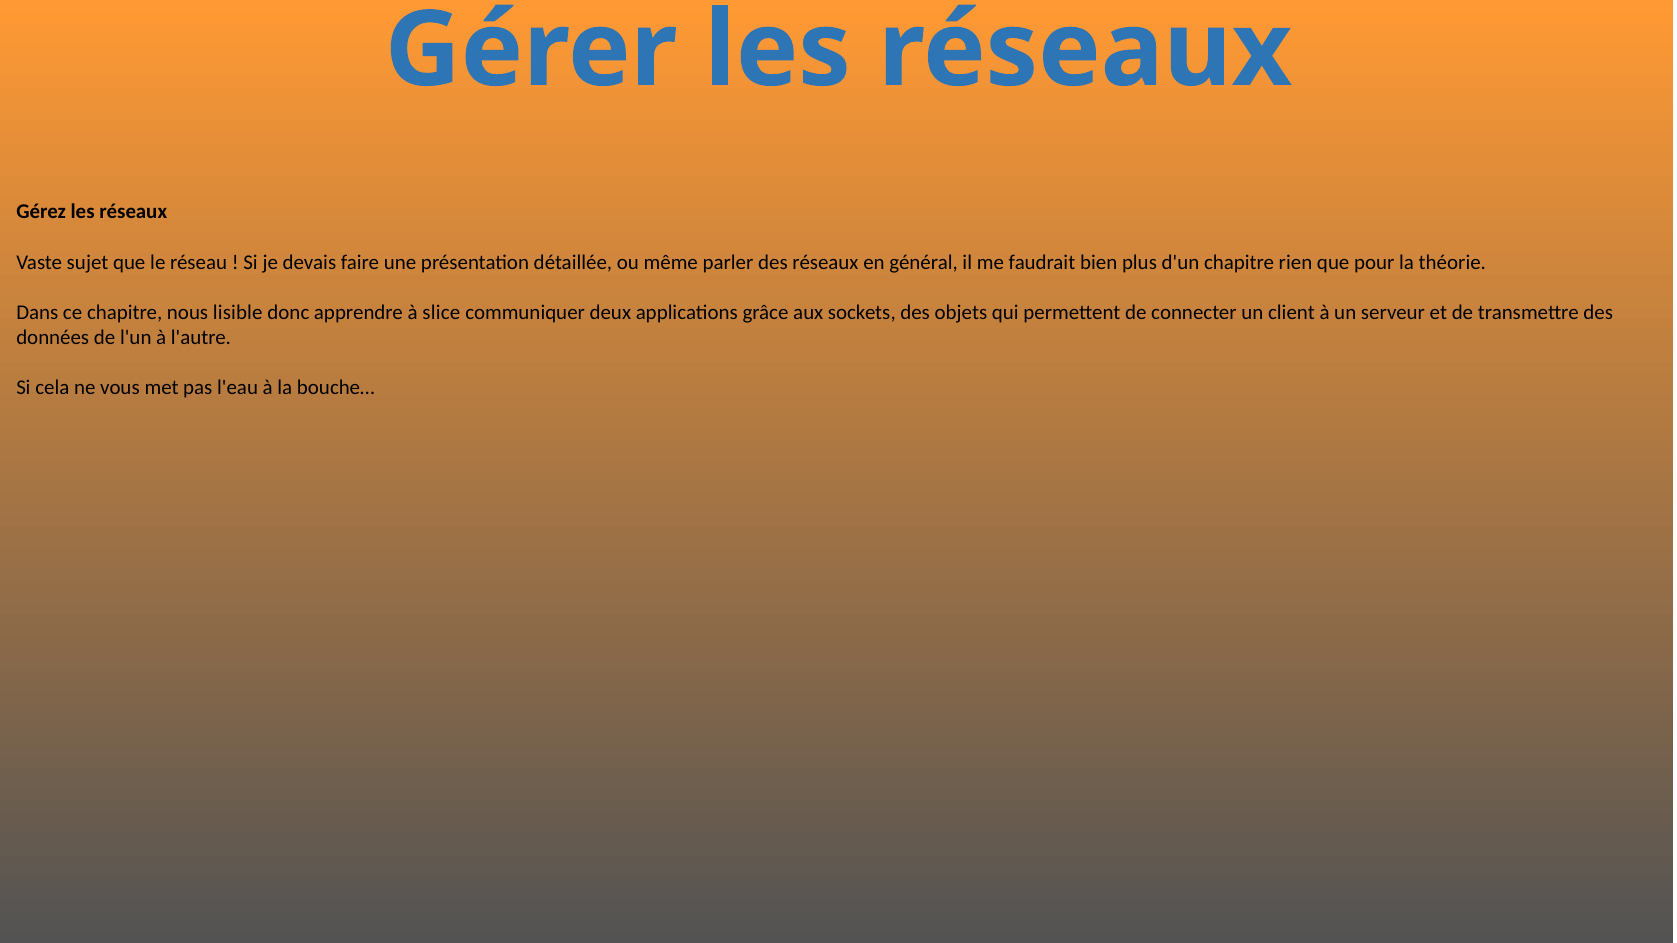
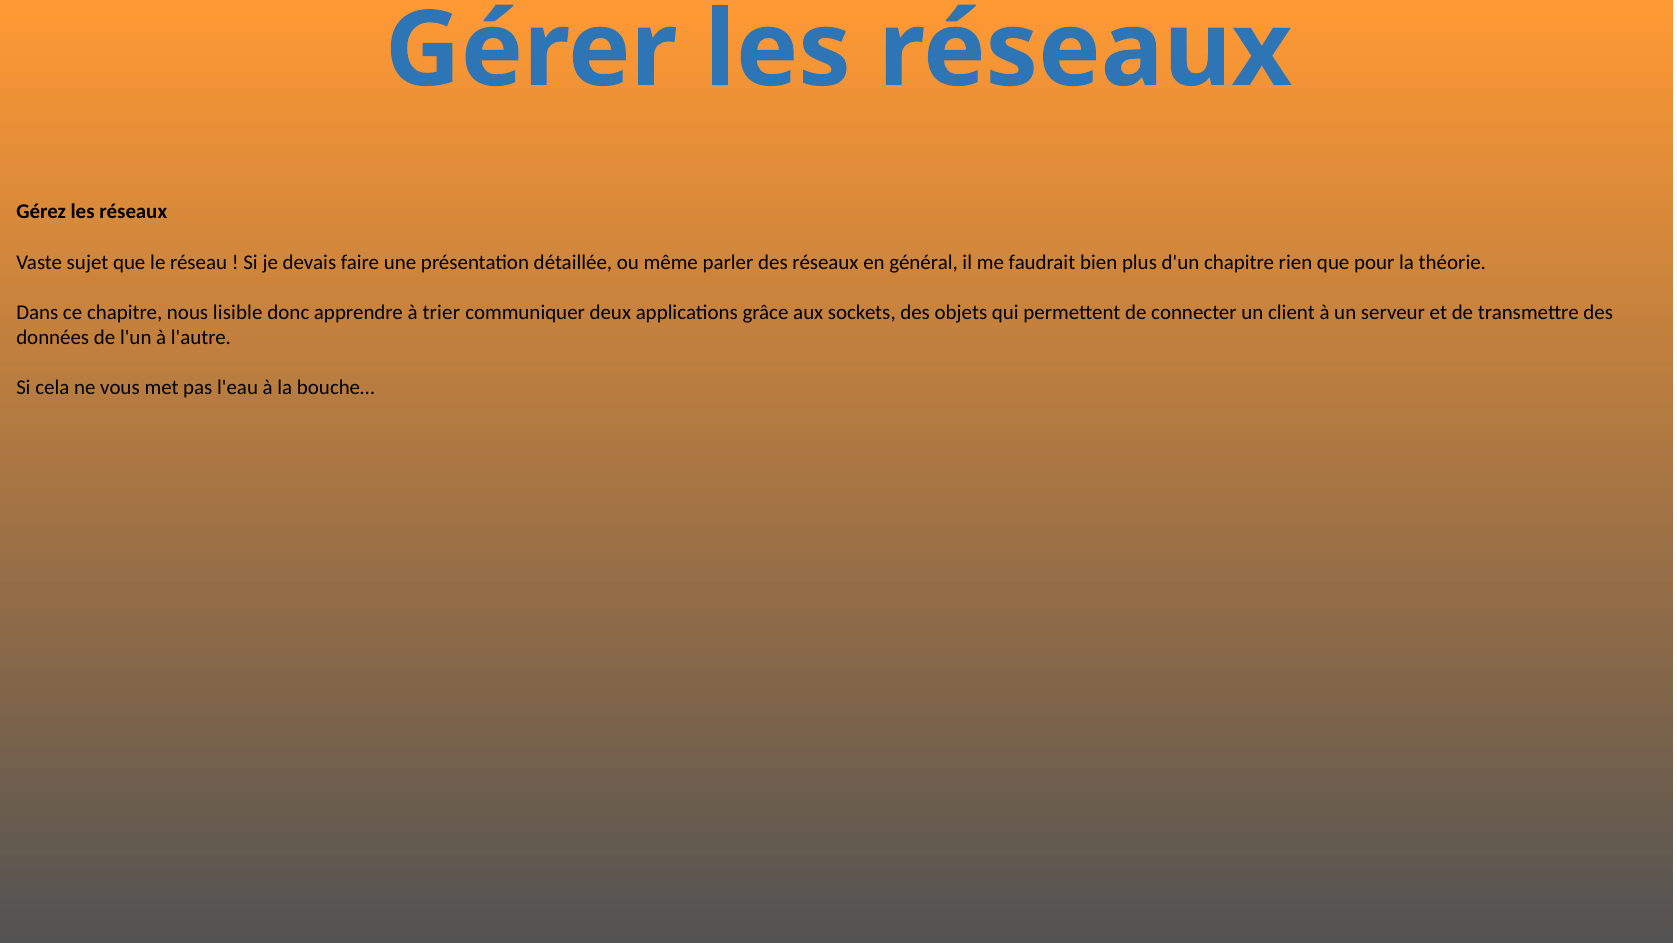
slice: slice -> trier
